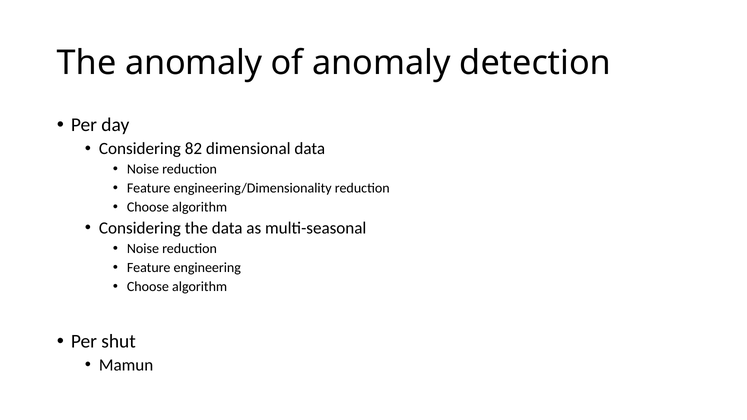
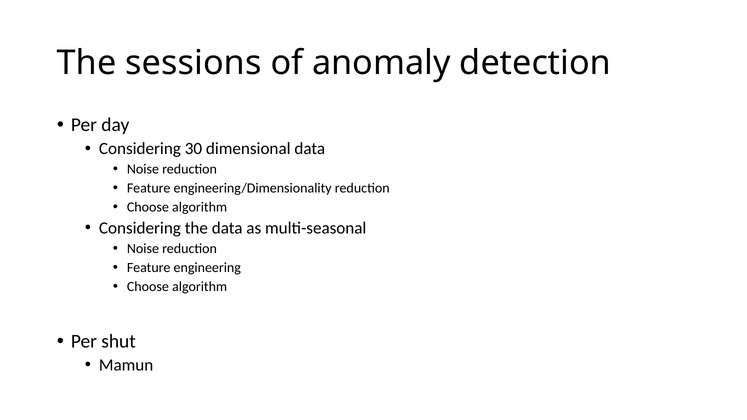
The anomaly: anomaly -> sessions
82: 82 -> 30
